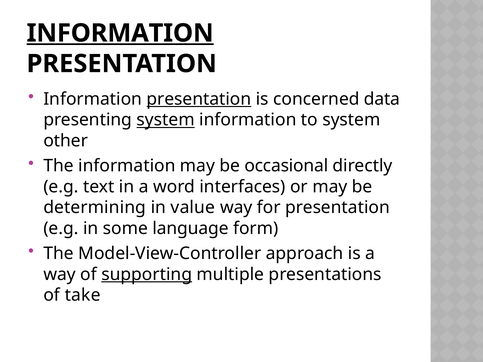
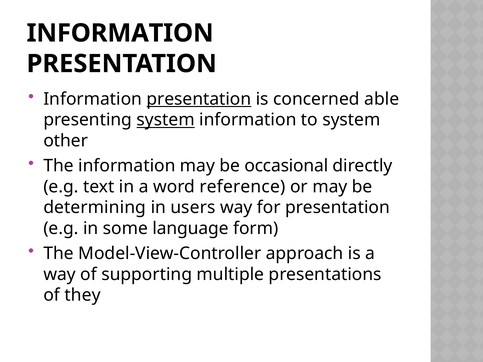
INFORMATION at (120, 33) underline: present -> none
data: data -> able
interfaces: interfaces -> reference
value: value -> users
supporting underline: present -> none
take: take -> they
